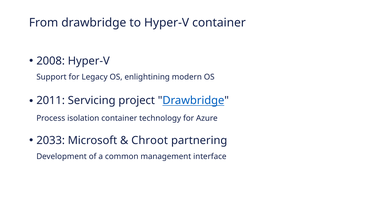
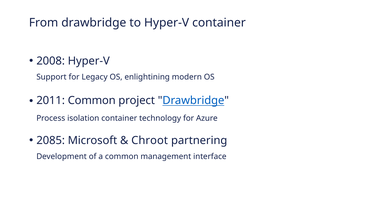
2011 Servicing: Servicing -> Common
2033: 2033 -> 2085
